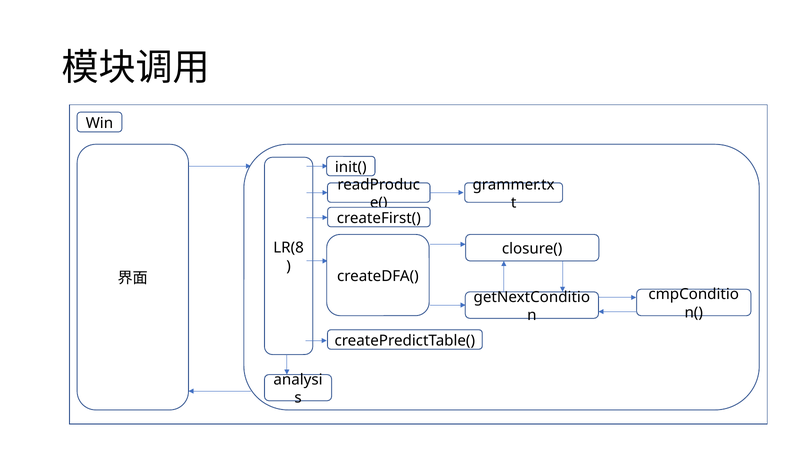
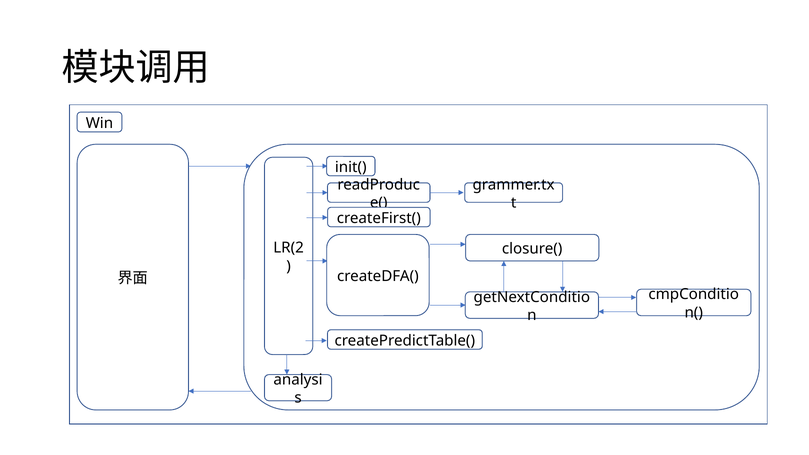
LR(8: LR(8 -> LR(2
